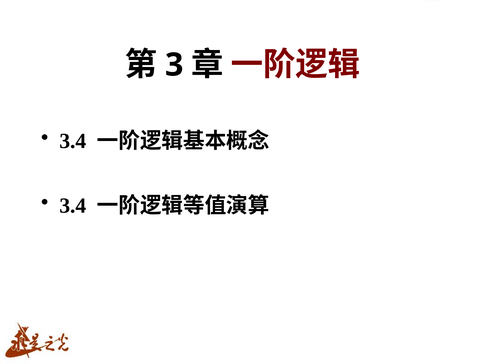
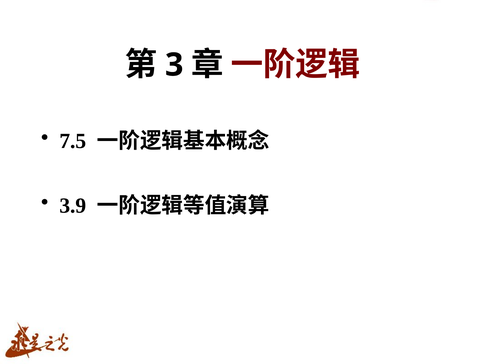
3.4 at (73, 141): 3.4 -> 7.5
3.4 at (73, 206): 3.4 -> 3.9
